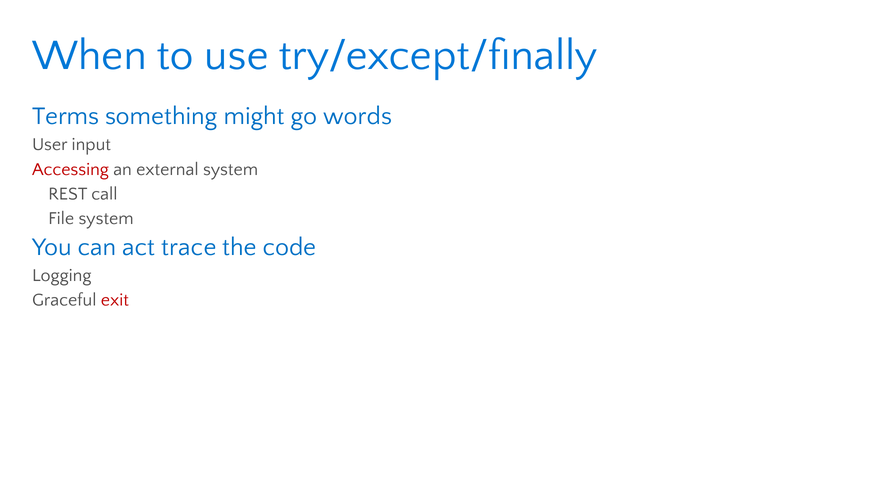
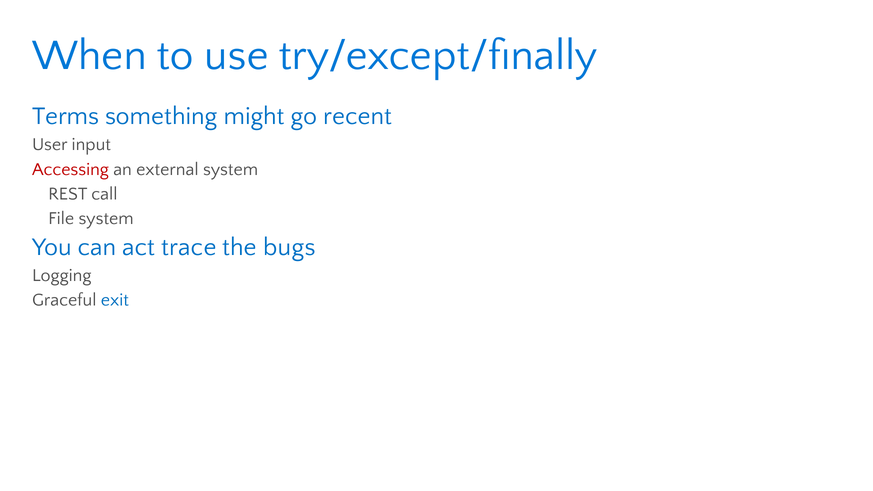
words: words -> recent
code: code -> bugs
exit colour: red -> blue
